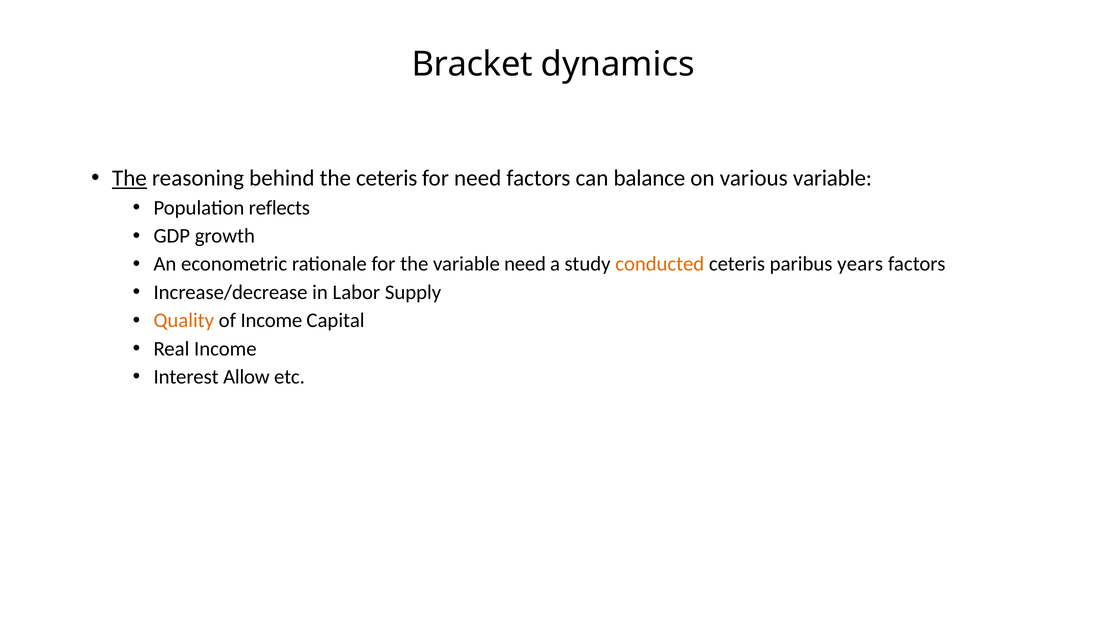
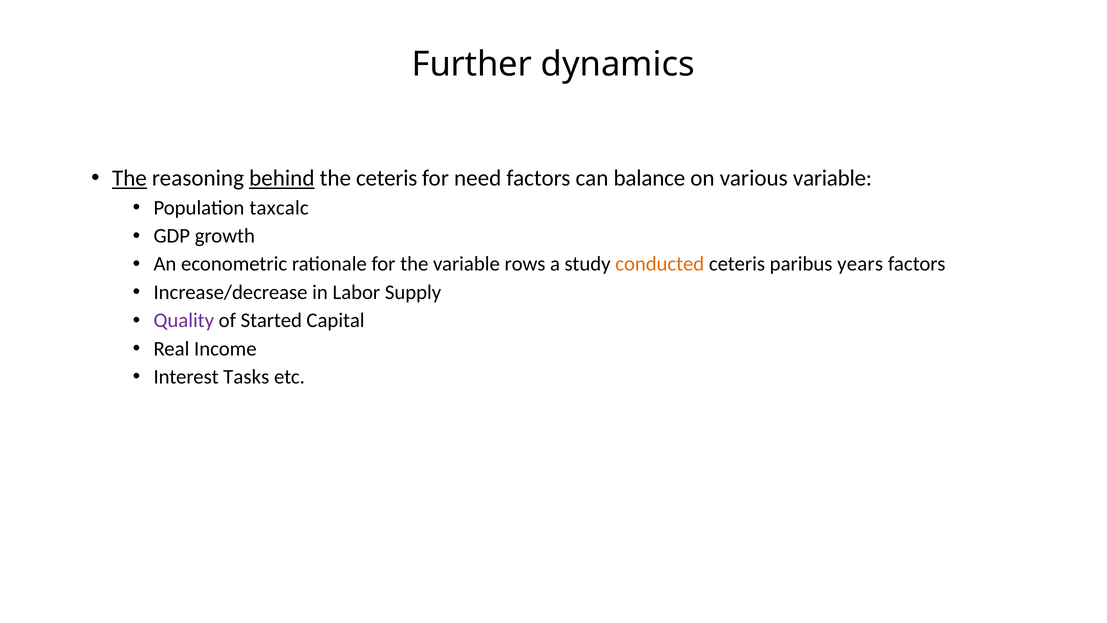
Bracket: Bracket -> Further
behind underline: none -> present
reflects: reflects -> taxcalc
variable need: need -> rows
Quality colour: orange -> purple
of Income: Income -> Started
Allow: Allow -> Tasks
